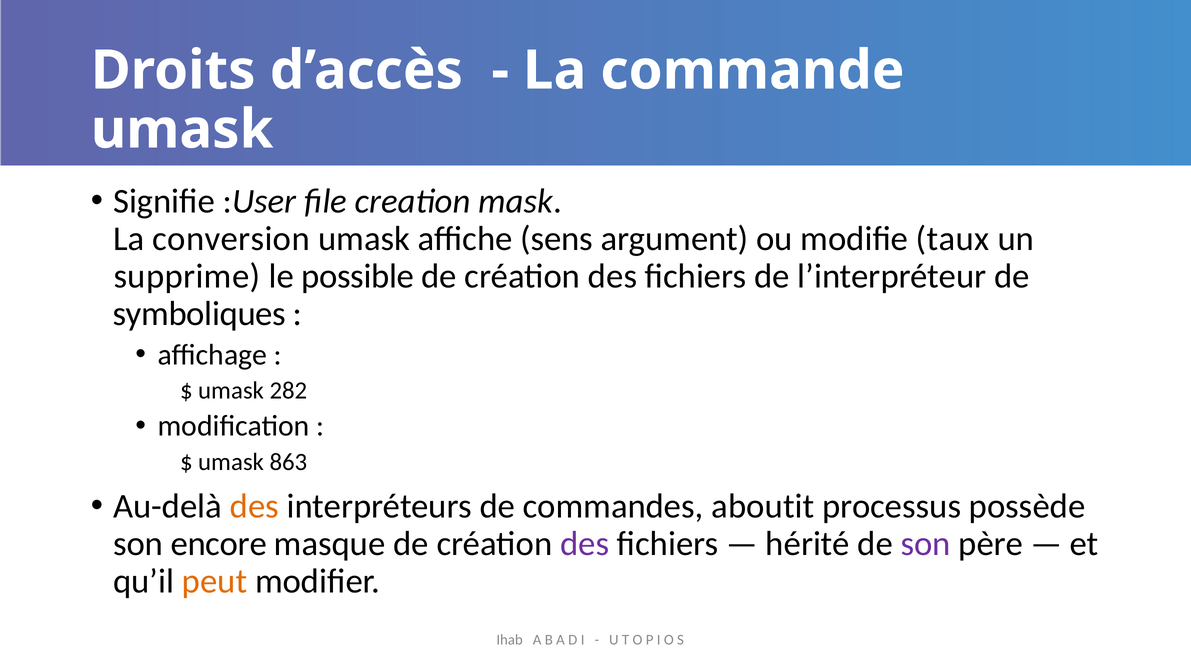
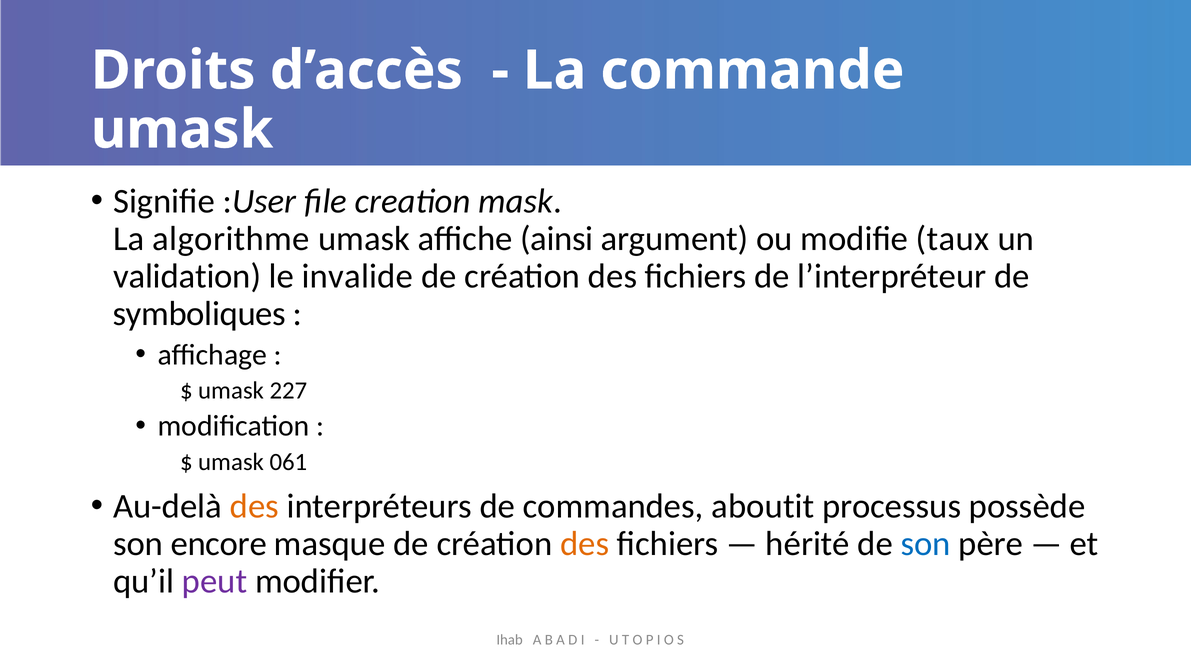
conversion: conversion -> algorithme
sens: sens -> ainsi
supprime: supprime -> validation
possible: possible -> invalide
282: 282 -> 227
863: 863 -> 061
des at (585, 544) colour: purple -> orange
son at (926, 544) colour: purple -> blue
peut colour: orange -> purple
